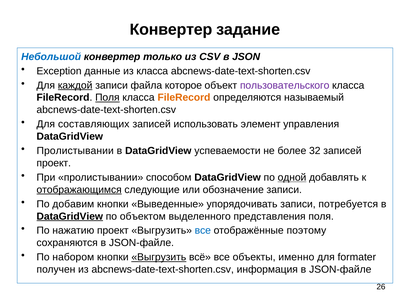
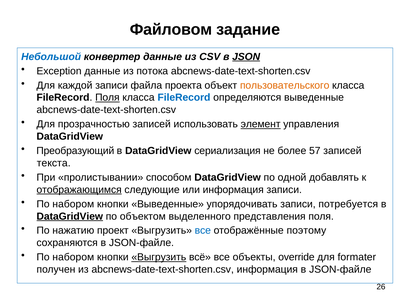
Конвертер at (171, 29): Конвертер -> Файловом
конвертер только: только -> данные
JSON underline: none -> present
из класса: класса -> потока
каждой underline: present -> none
которое: которое -> проекта
пользовательского colour: purple -> orange
FileRecord at (184, 98) colour: orange -> blue
определяются называемый: называемый -> выведенные
составляющих: составляющих -> прозрачностью
элемент underline: none -> present
Пролистывании at (75, 151): Пролистывании -> Преобразующий
успеваемости: успеваемости -> сериализация
32: 32 -> 57
проект at (54, 163): проект -> текста
одной underline: present -> none
или обозначение: обозначение -> информация
добавим at (73, 204): добавим -> набором
именно: именно -> override
